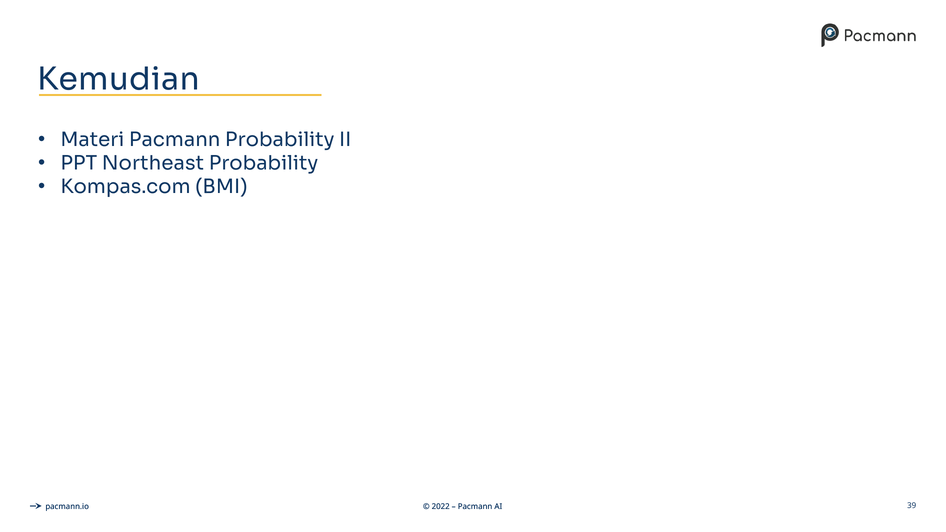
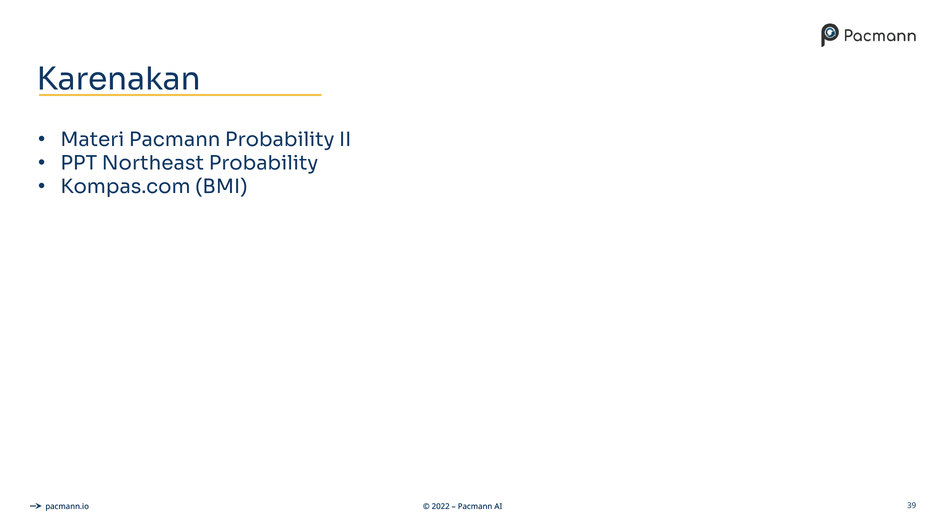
Kemudian: Kemudian -> Karenakan
